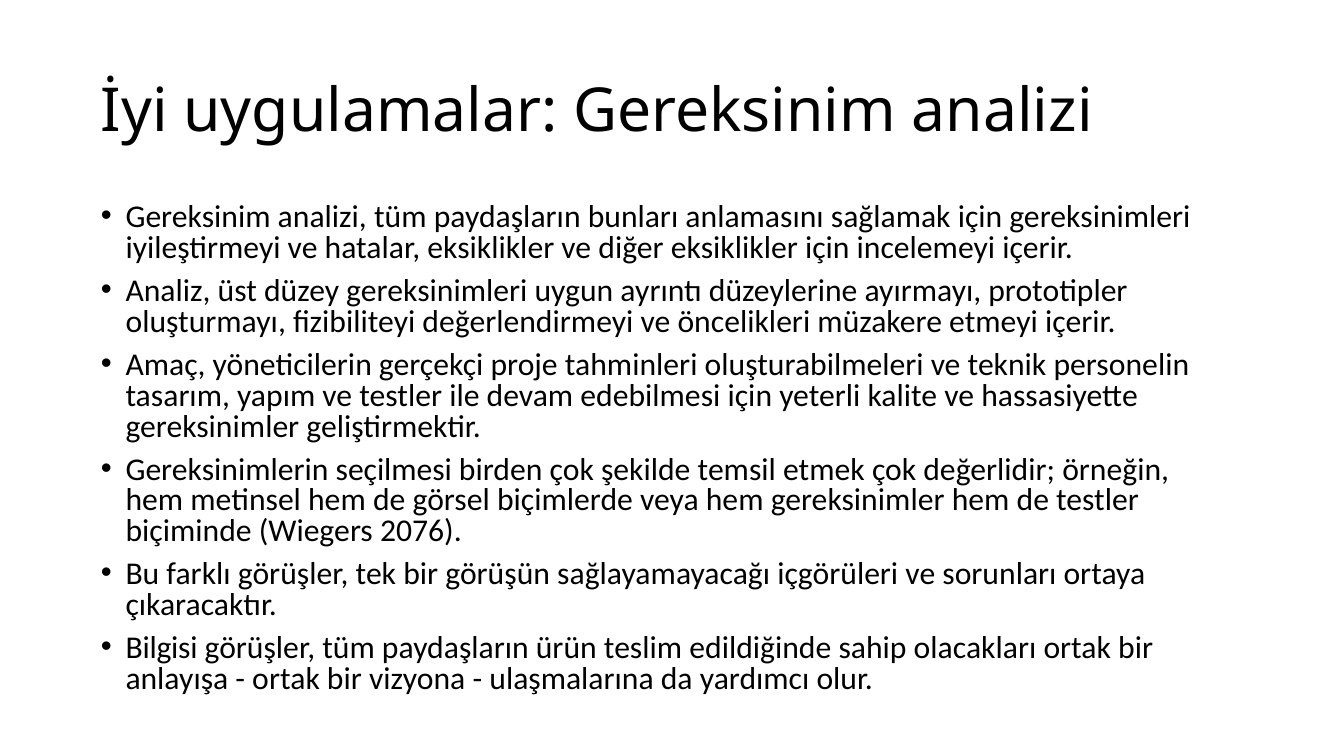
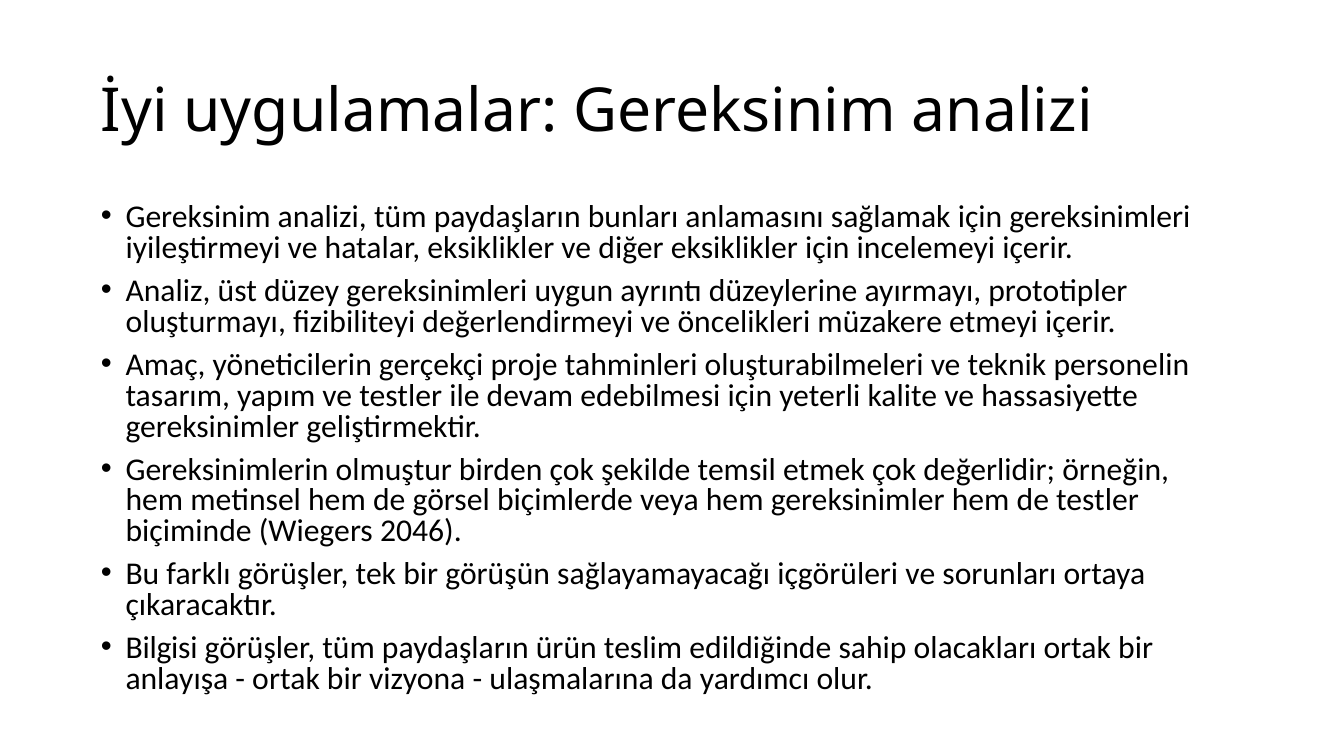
seçilmesi: seçilmesi -> olmuştur
2076: 2076 -> 2046
